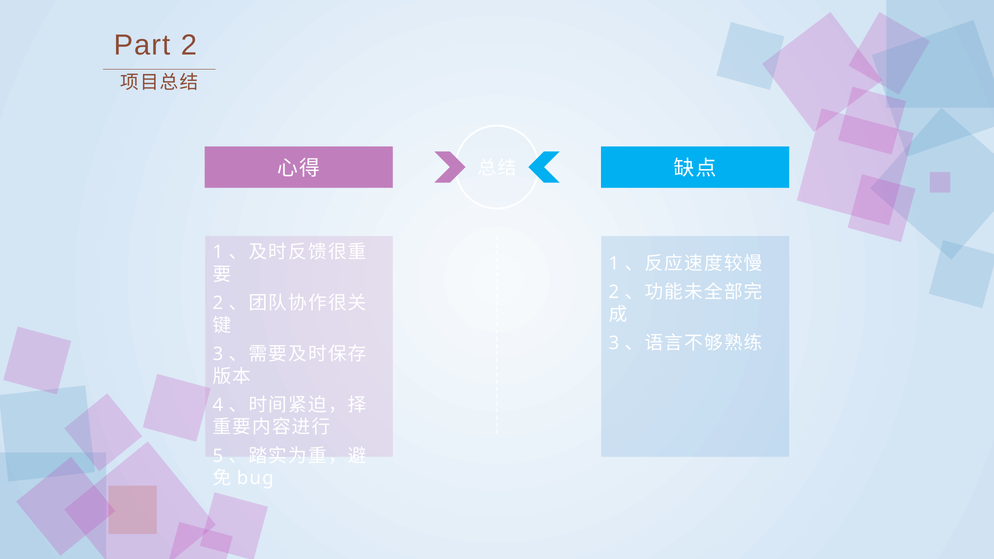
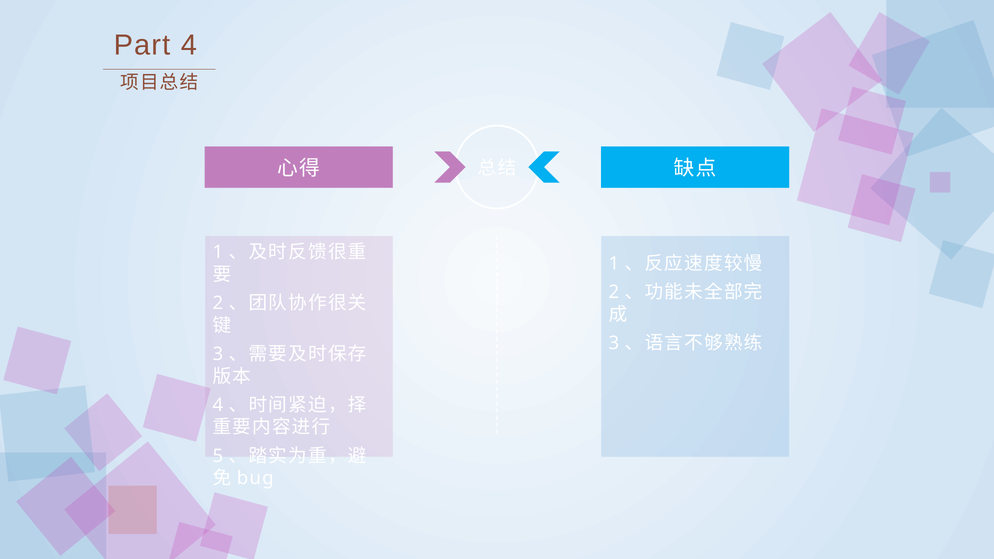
Part 2: 2 -> 4
